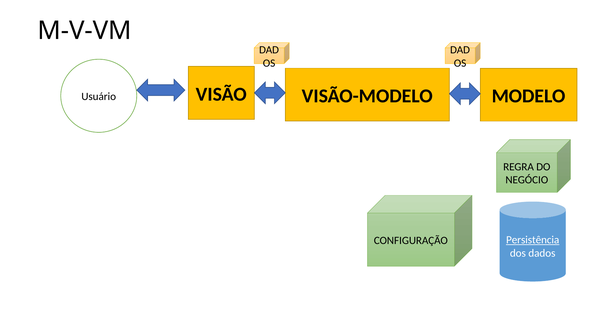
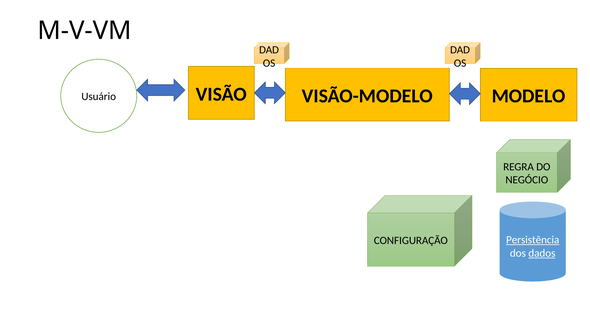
dados underline: none -> present
